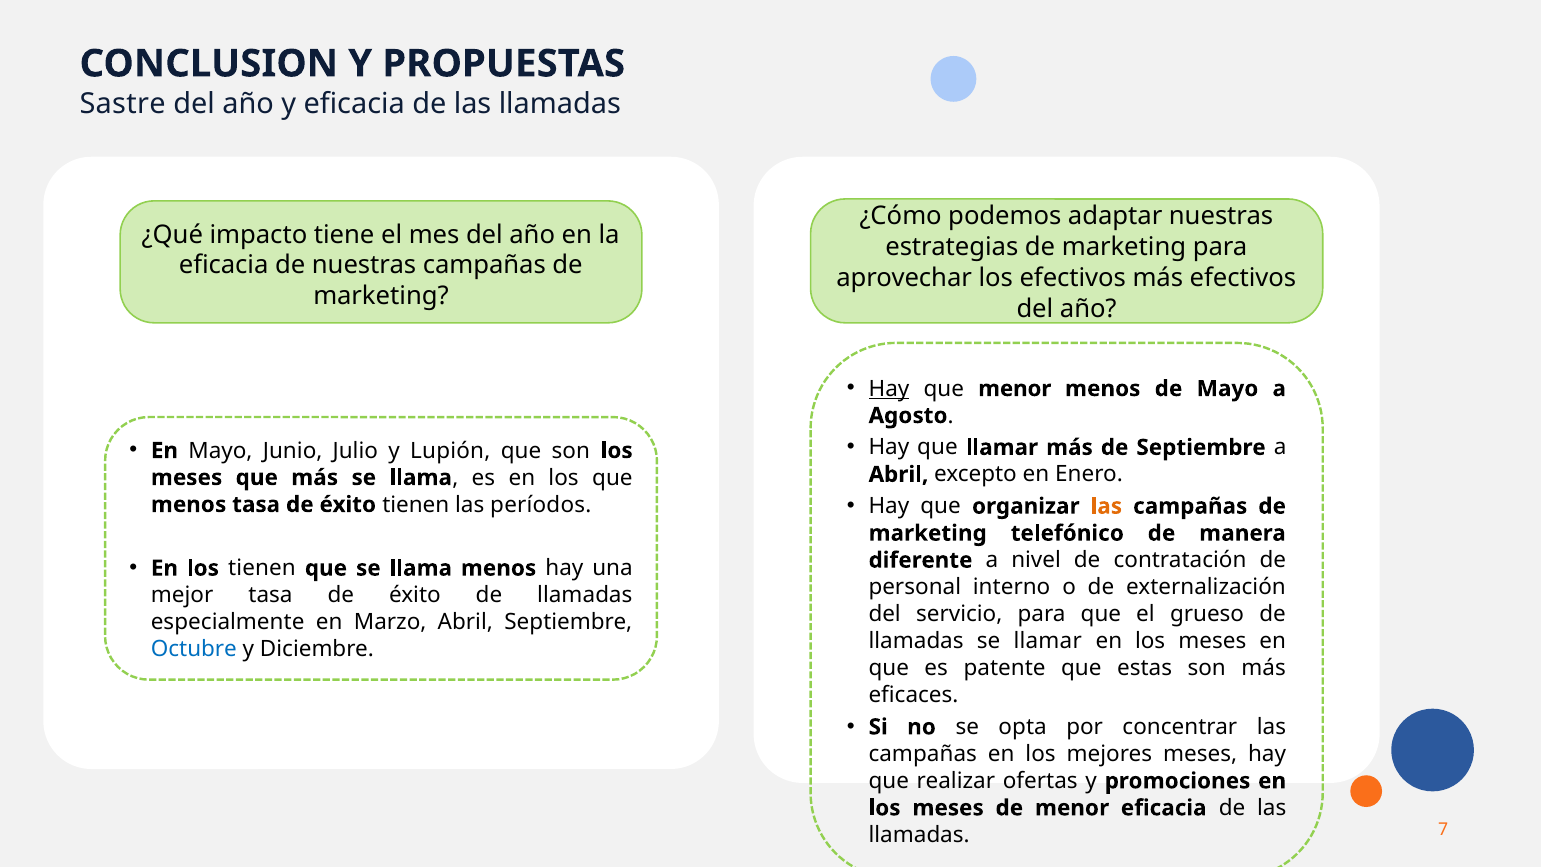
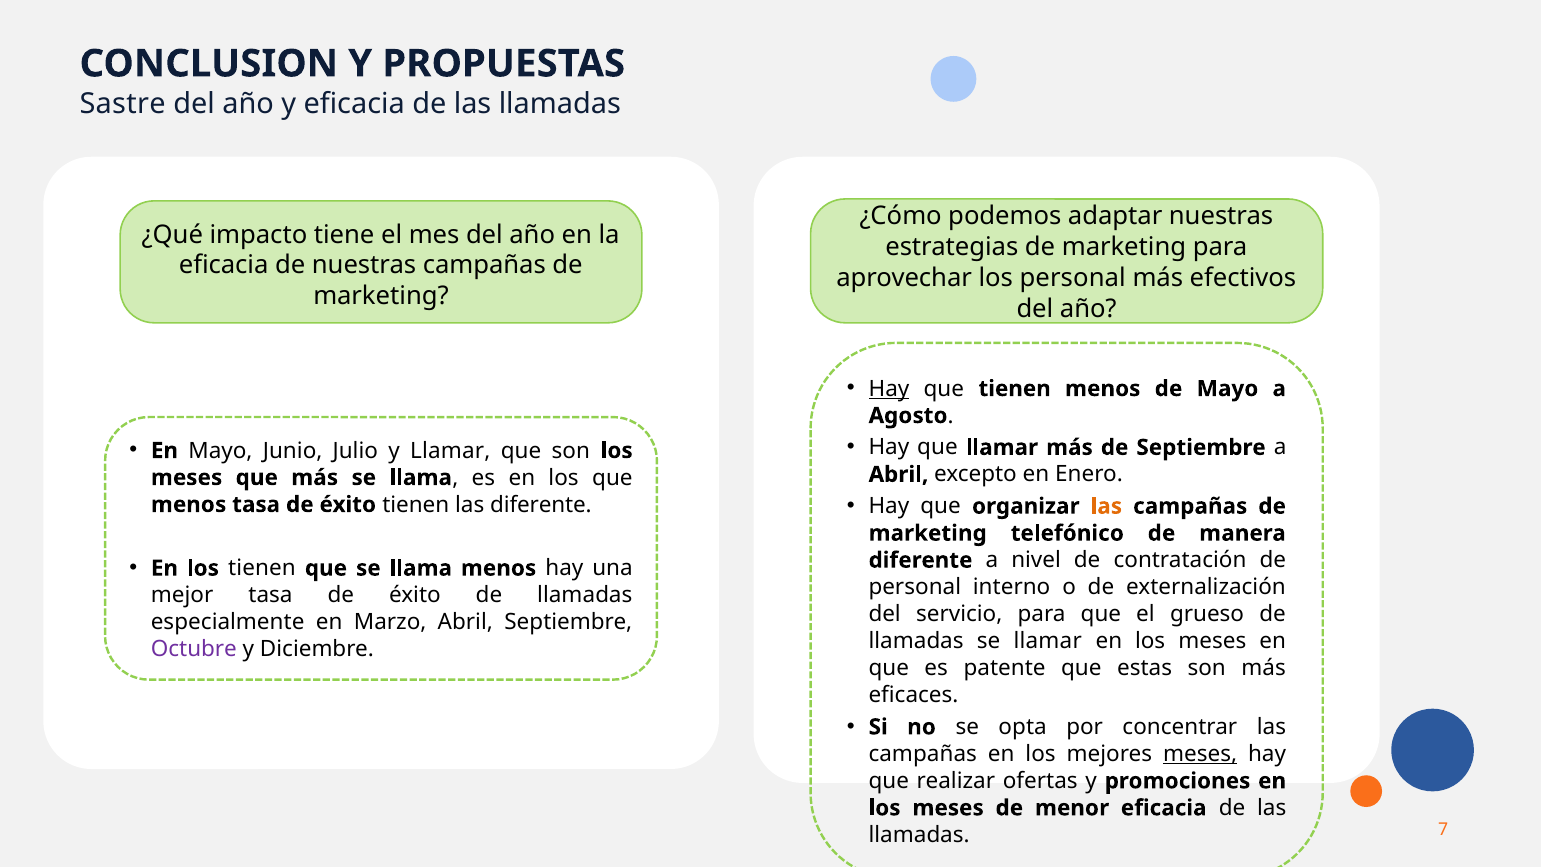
los efectivos: efectivos -> personal
que menor: menor -> tienen
y Lupión: Lupión -> Llamar
las períodos: períodos -> diferente
Octubre colour: blue -> purple
meses at (1200, 754) underline: none -> present
